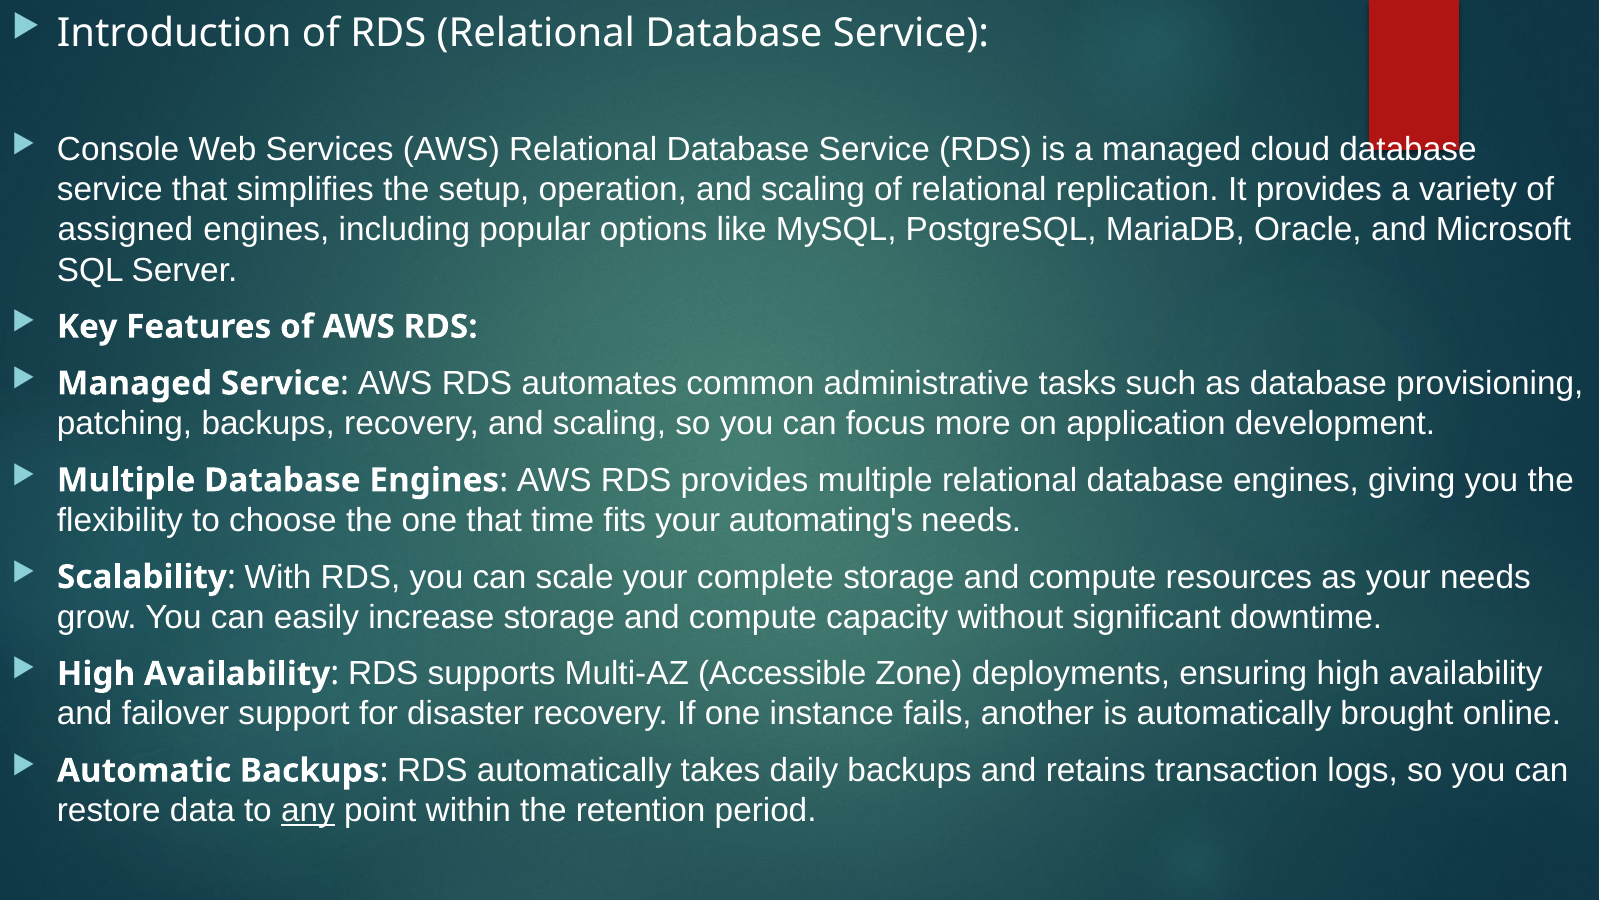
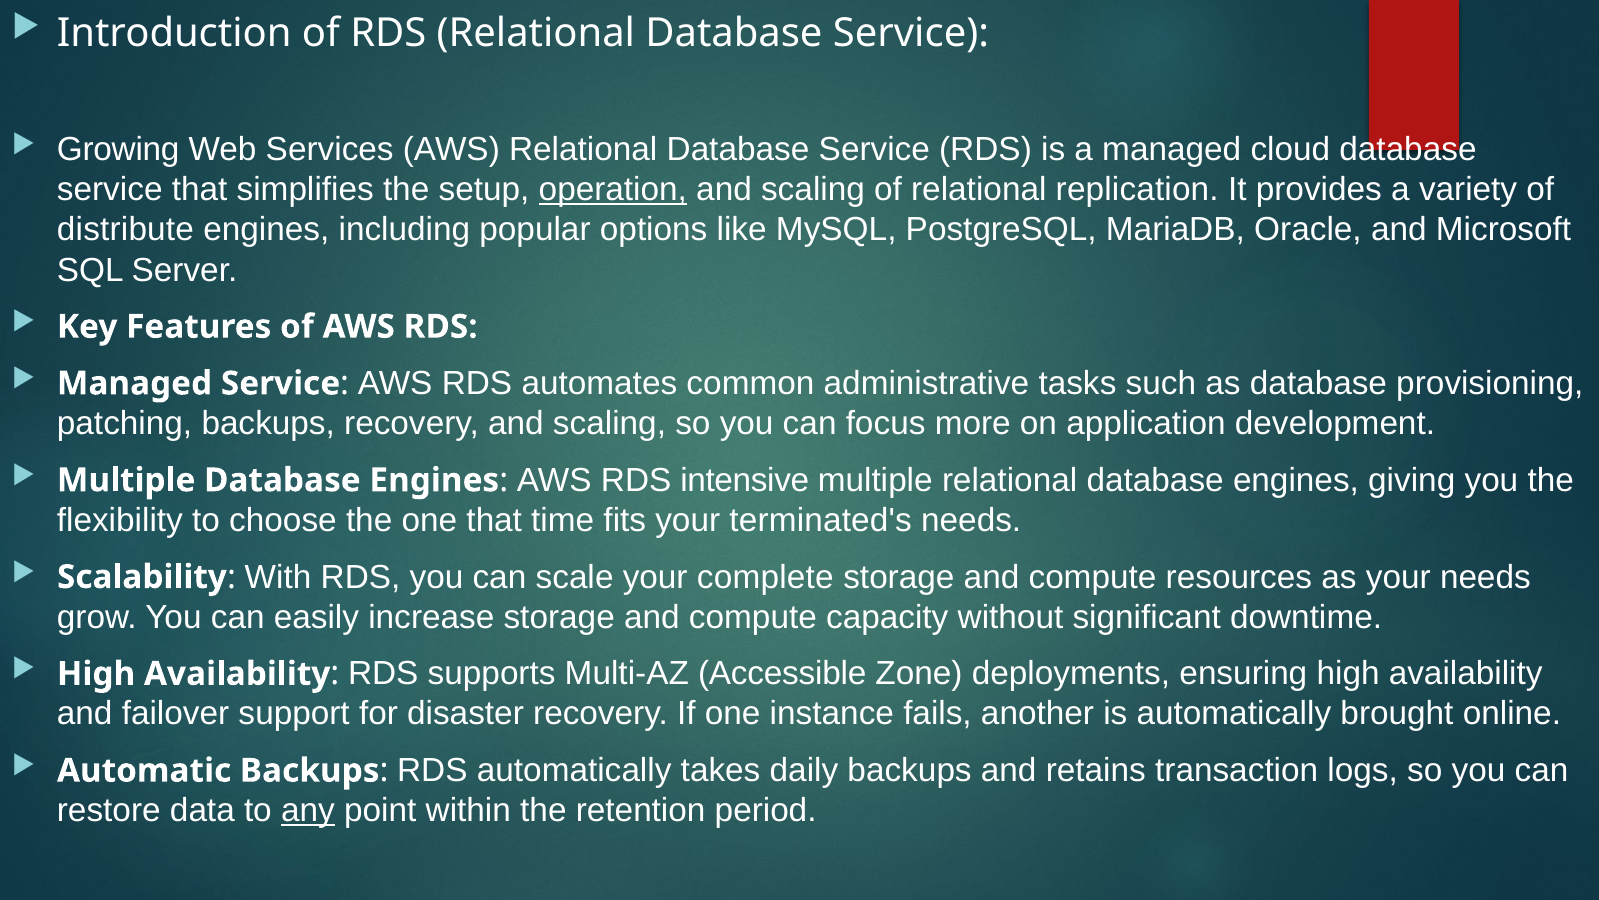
Console: Console -> Growing
operation underline: none -> present
assigned: assigned -> distribute
RDS provides: provides -> intensive
automating's: automating's -> terminated's
